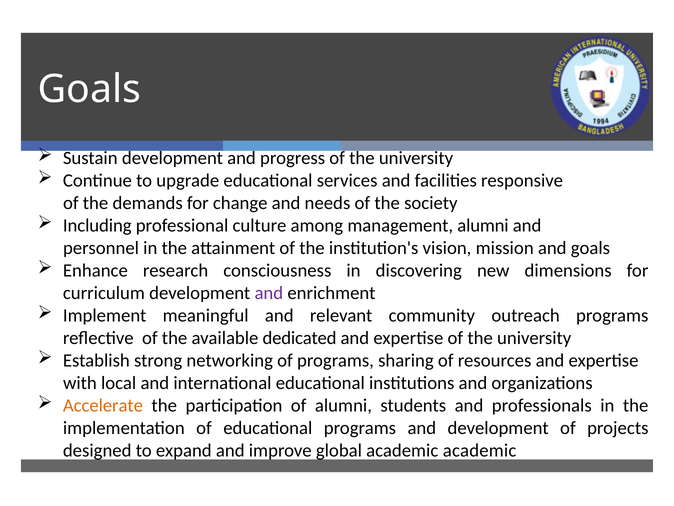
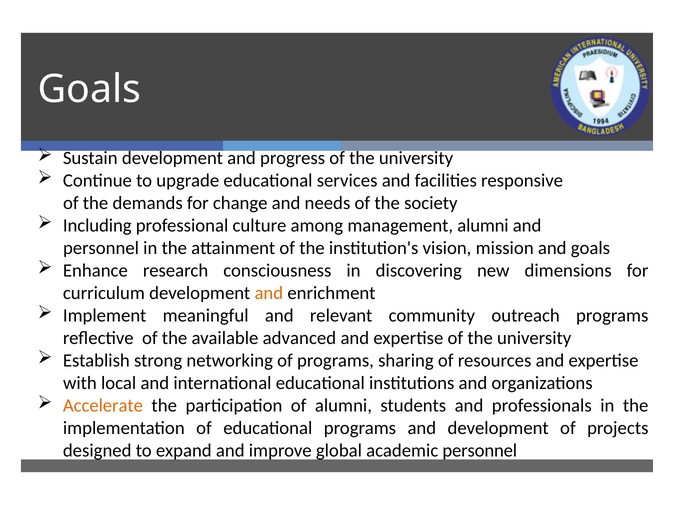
and at (269, 293) colour: purple -> orange
dedicated: dedicated -> advanced
academic academic: academic -> personnel
